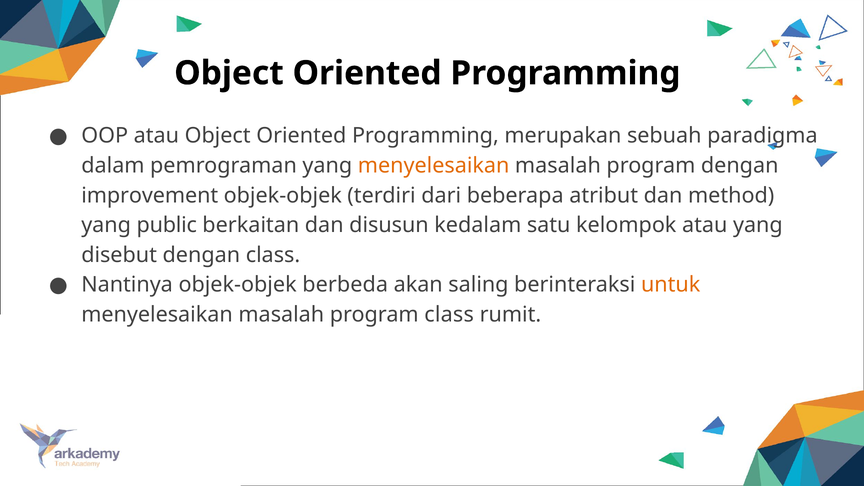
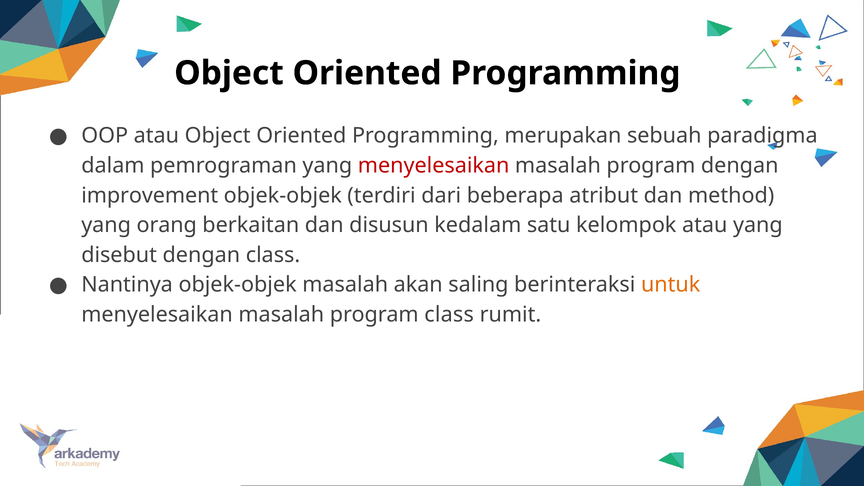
menyelesaikan at (434, 166) colour: orange -> red
public: public -> orang
objek-objek berbeda: berbeda -> masalah
